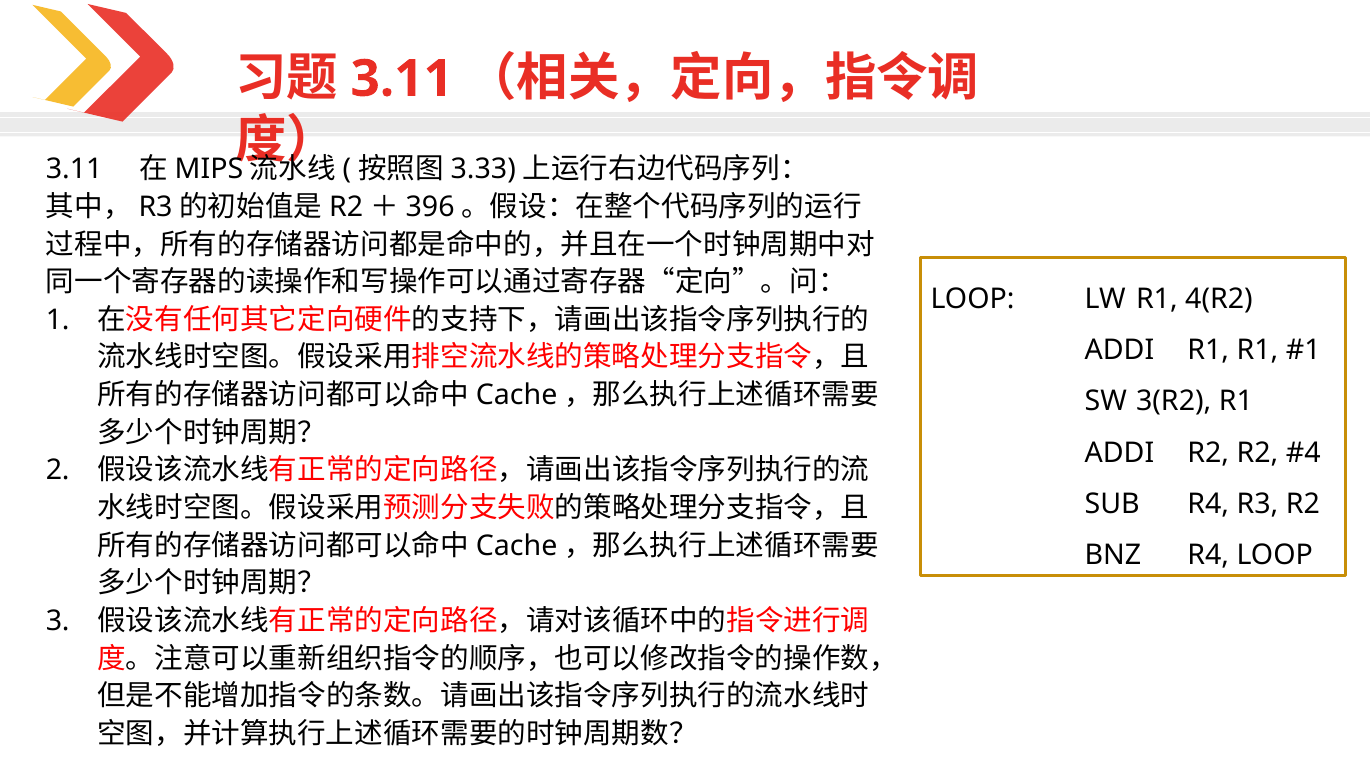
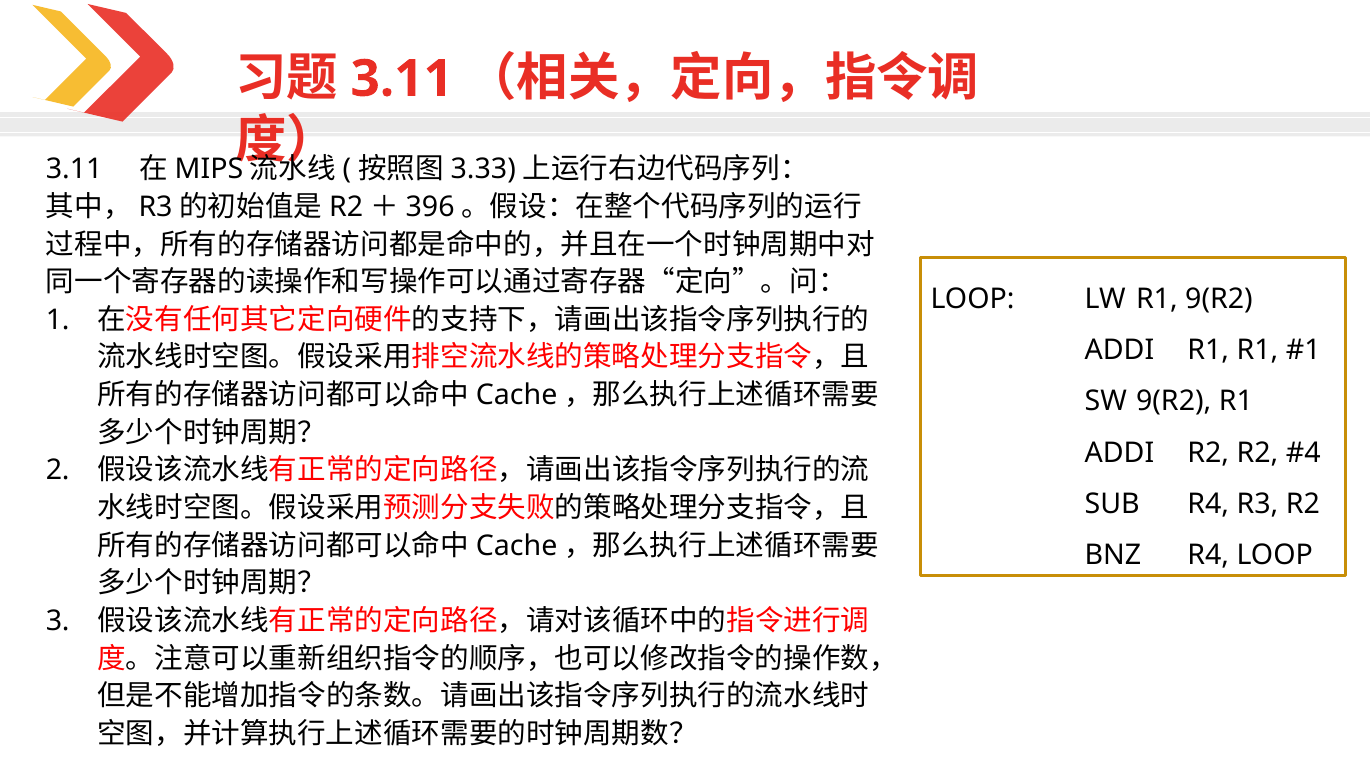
R1 4(R2: 4(R2 -> 9(R2
SW 3(R2: 3(R2 -> 9(R2
